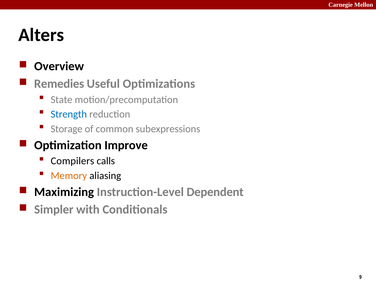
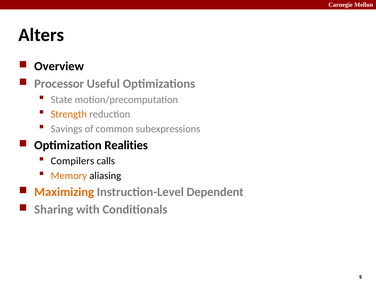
Remedies: Remedies -> Processor
Strength colour: blue -> orange
Storage: Storage -> Savings
Improve: Improve -> Realities
Maximizing colour: black -> orange
Simpler: Simpler -> Sharing
